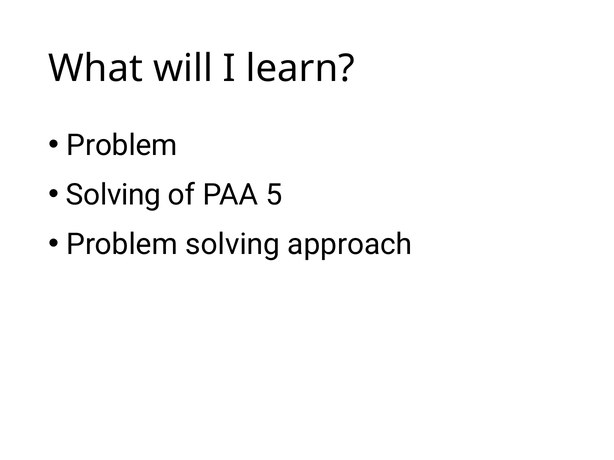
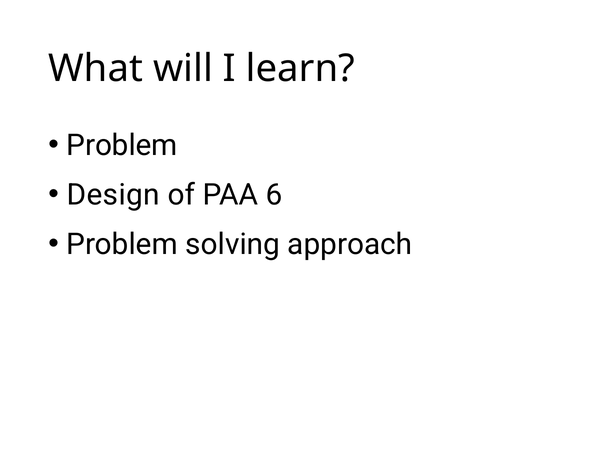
Solving at (114, 195): Solving -> Design
5: 5 -> 6
